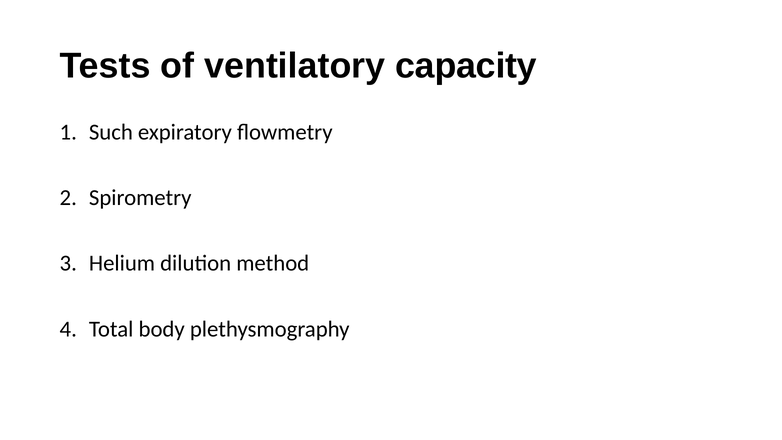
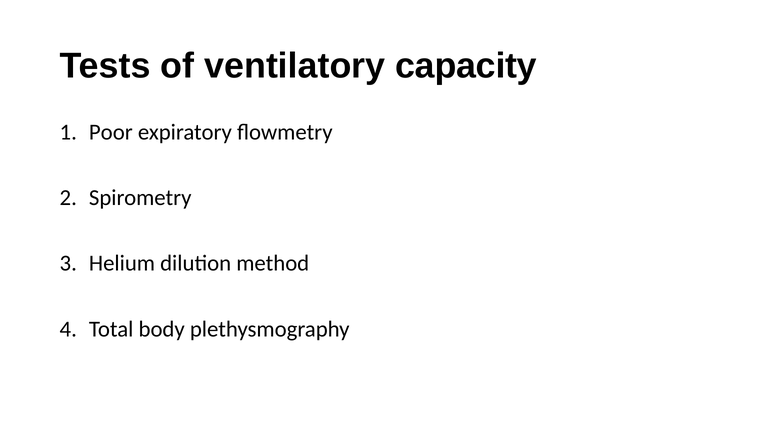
Such: Such -> Poor
